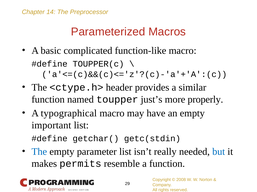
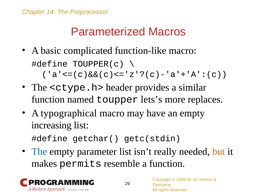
just’s: just’s -> lets’s
properly: properly -> replaces
important: important -> increasing
but colour: blue -> orange
